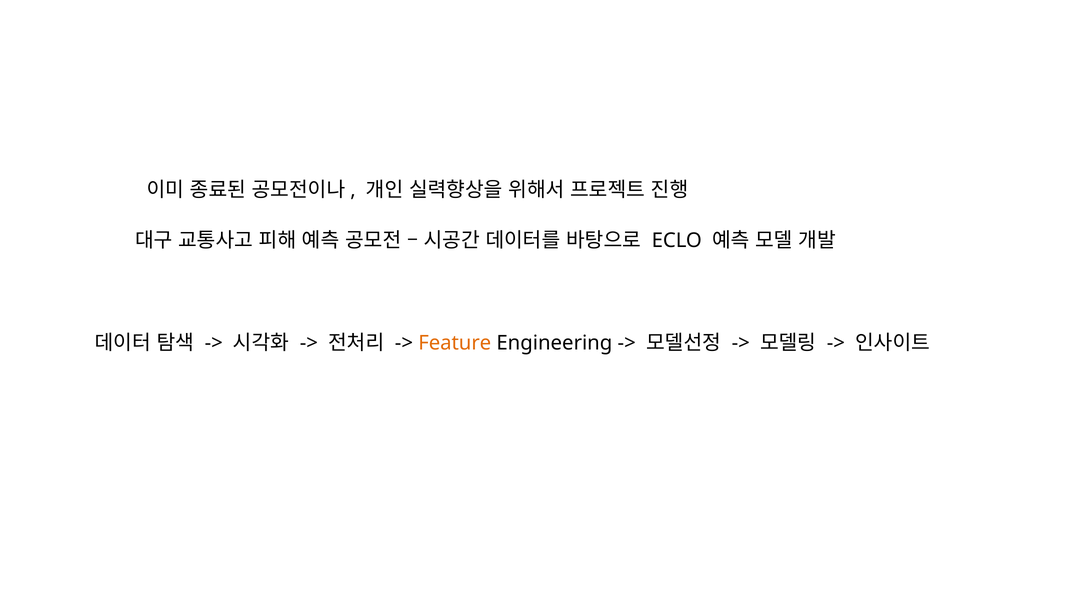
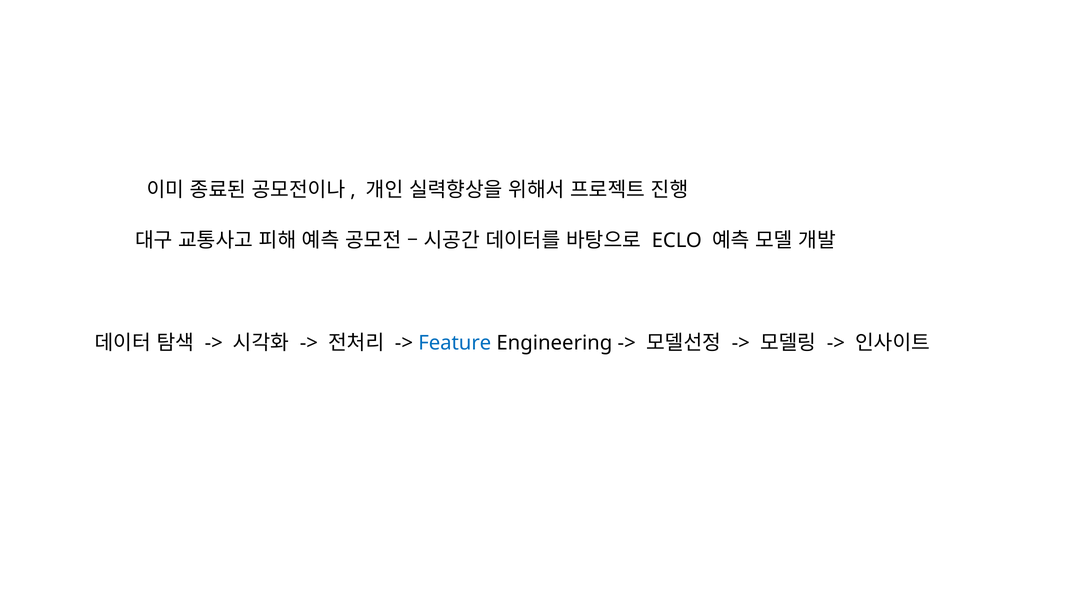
Feature colour: orange -> blue
